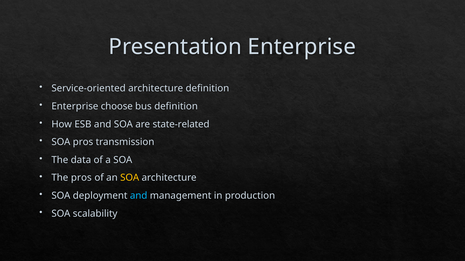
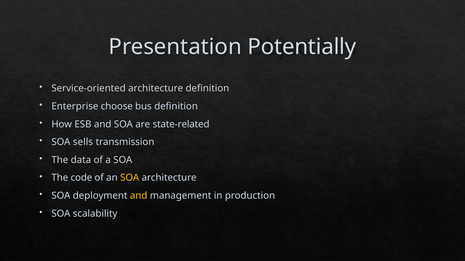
Presentation Enterprise: Enterprise -> Potentially
SOA pros: pros -> sells
The pros: pros -> code
and at (139, 196) colour: light blue -> yellow
